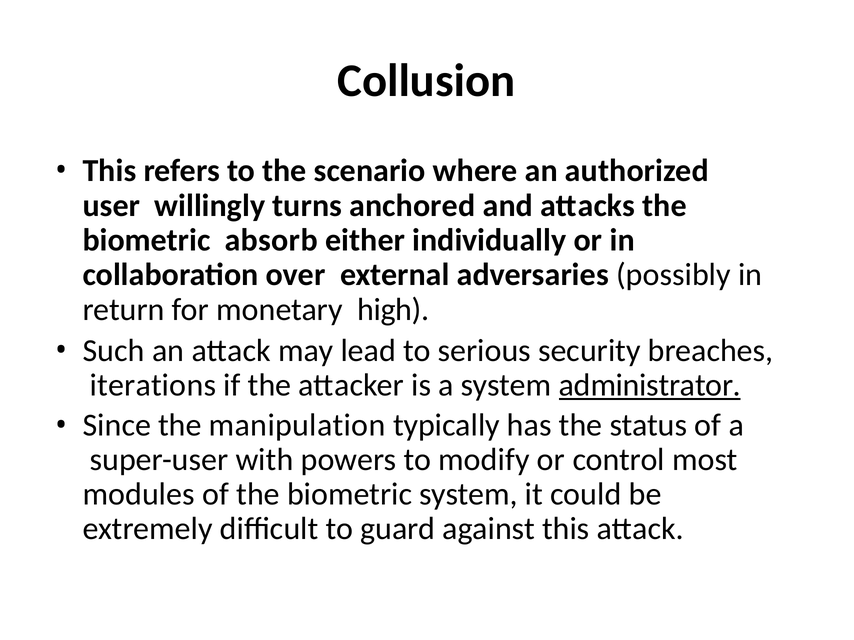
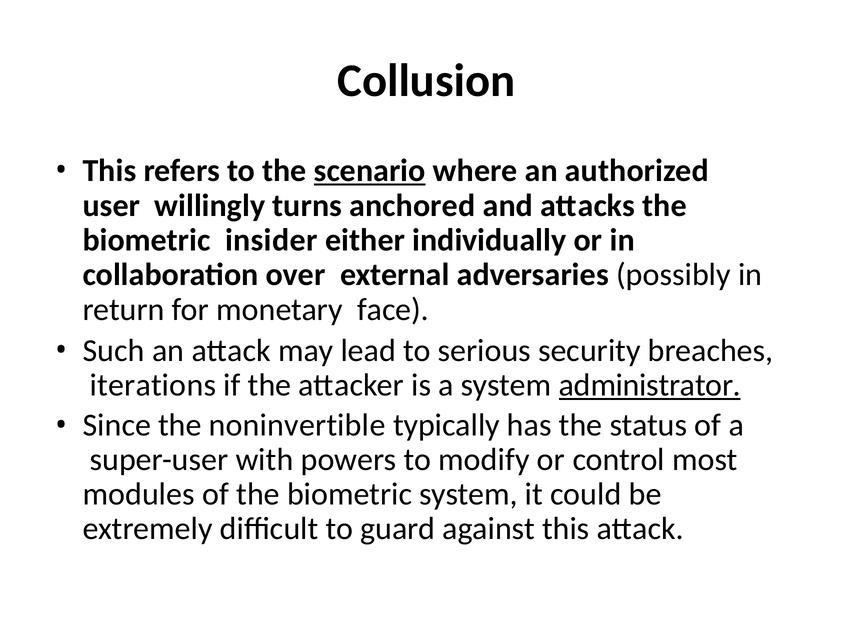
scenario underline: none -> present
absorb: absorb -> insider
high: high -> face
manipulation: manipulation -> noninvertible
